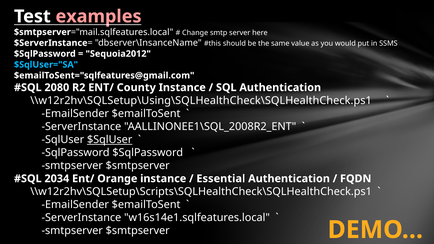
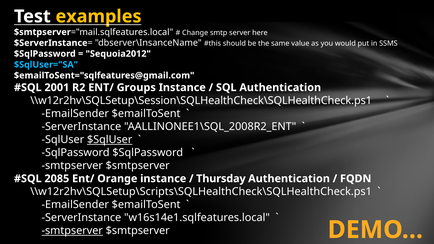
examples colour: pink -> yellow
2080: 2080 -> 2001
County: County -> Groups
\\w12r2hv\SQLSetup\Using\SQLHealthCheck\SQLHealthCheck.ps1: \\w12r2hv\SQLSetup\Using\SQLHealthCheck\SQLHealthCheck.ps1 -> \\w12r2hv\SQLSetup\Session\SQLHealthCheck\SQLHealthCheck.ps1
2034: 2034 -> 2085
Essential: Essential -> Thursday
smtpserver at (72, 231) underline: none -> present
